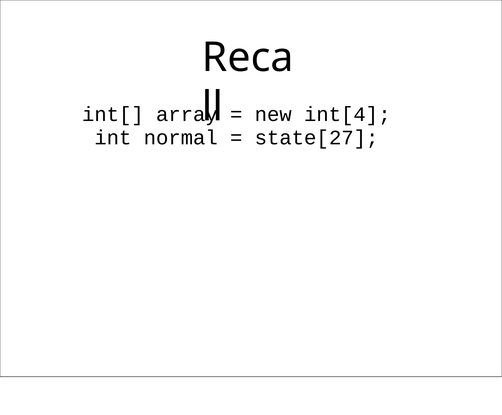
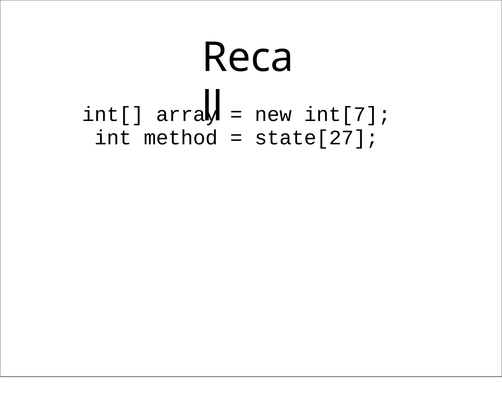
int[4: int[4 -> int[7
normal: normal -> method
